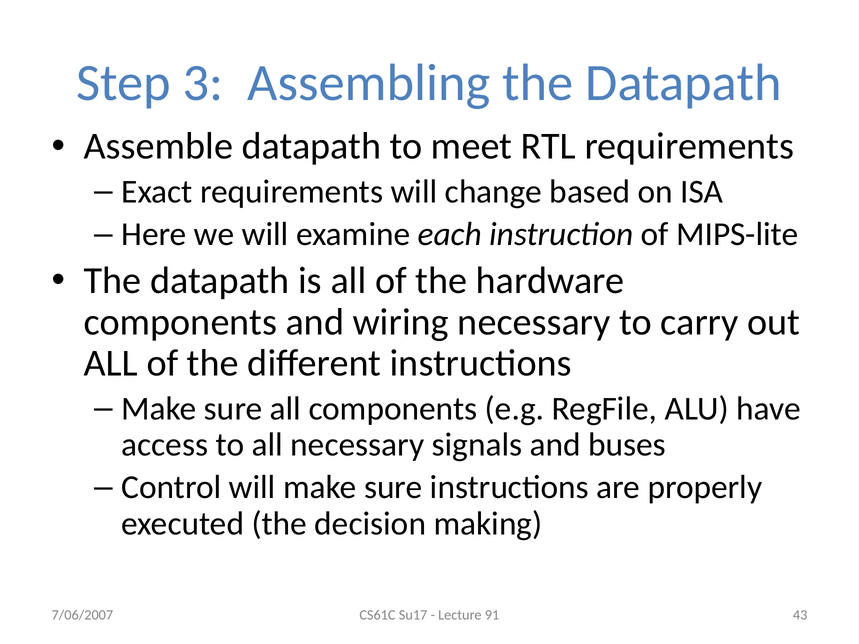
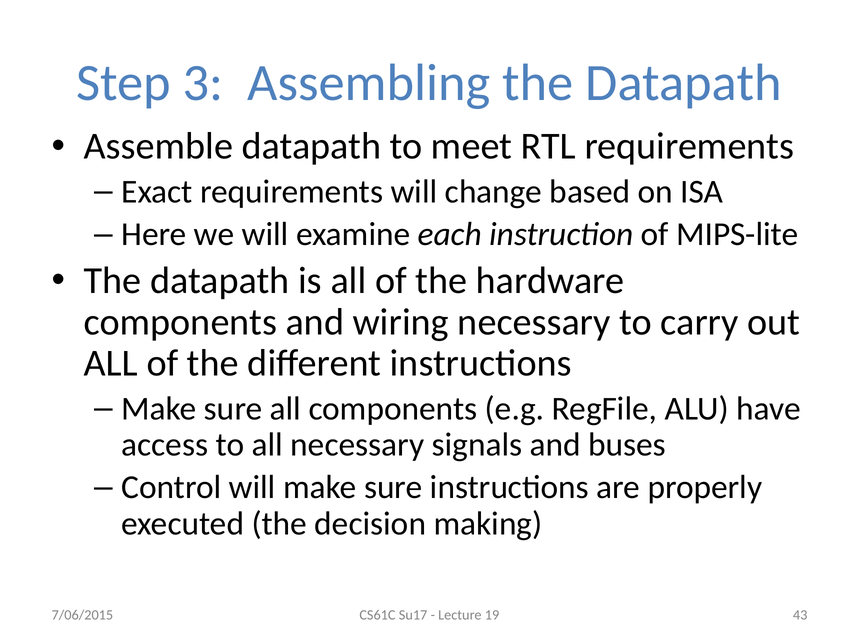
7/06/2007: 7/06/2007 -> 7/06/2015
91: 91 -> 19
